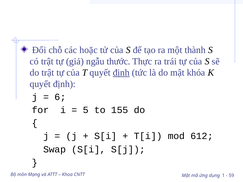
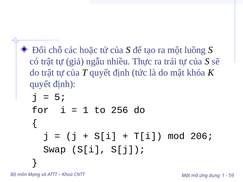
thành: thành -> luồng
thước: thước -> nhiều
định at (121, 73) underline: present -> none
6: 6 -> 5
5 at (86, 110): 5 -> 1
155: 155 -> 256
612: 612 -> 206
